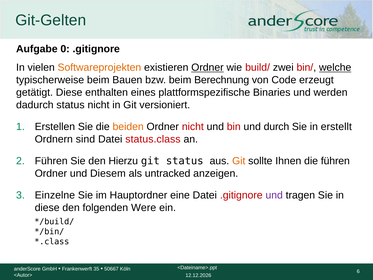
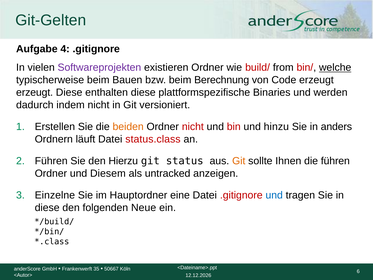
0: 0 -> 4
Softwareprojekten colour: orange -> purple
Ordner at (207, 67) underline: present -> none
zwei: zwei -> from
getätigt at (35, 92): getätigt -> erzeugt
enthalten eines: eines -> diese
dadurch status: status -> indem
durch: durch -> hinzu
erstellt: erstellt -> anders
sind: sind -> läuft
und at (274, 195) colour: purple -> blue
Were: Were -> Neue
